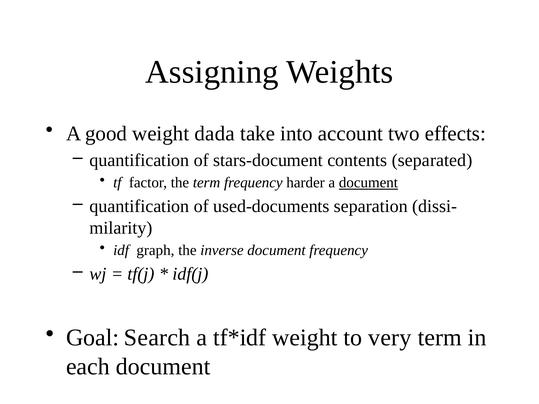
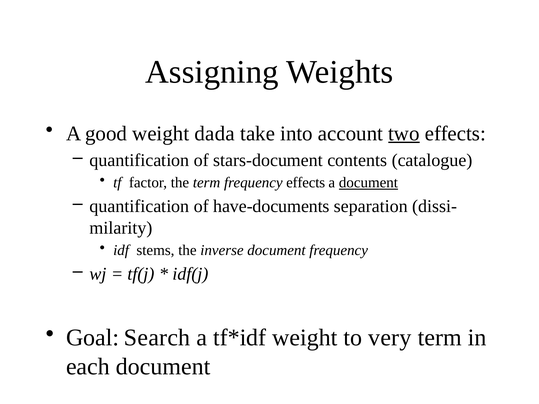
two underline: none -> present
separated: separated -> catalogue
frequency harder: harder -> effects
used-documents: used-documents -> have-documents
graph: graph -> stems
